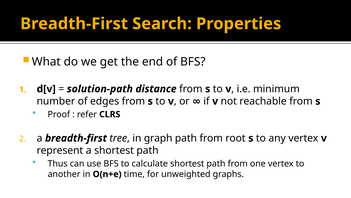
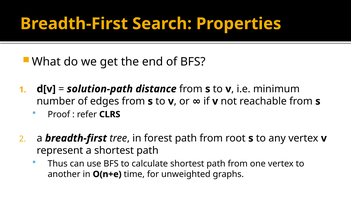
graph: graph -> forest
